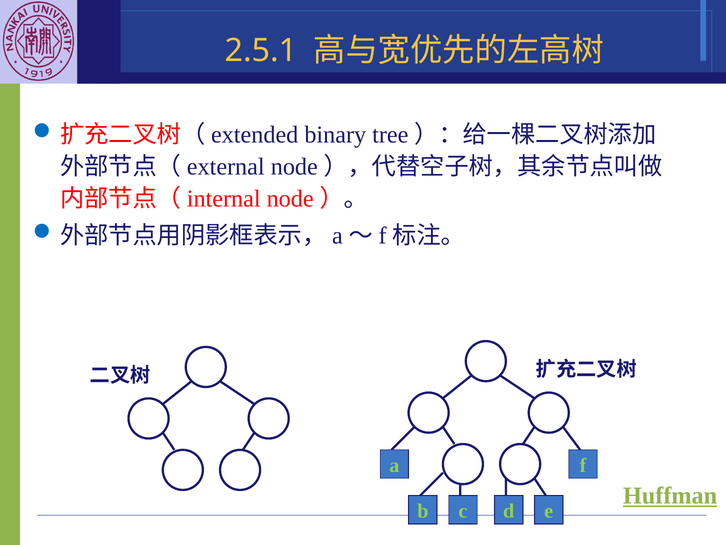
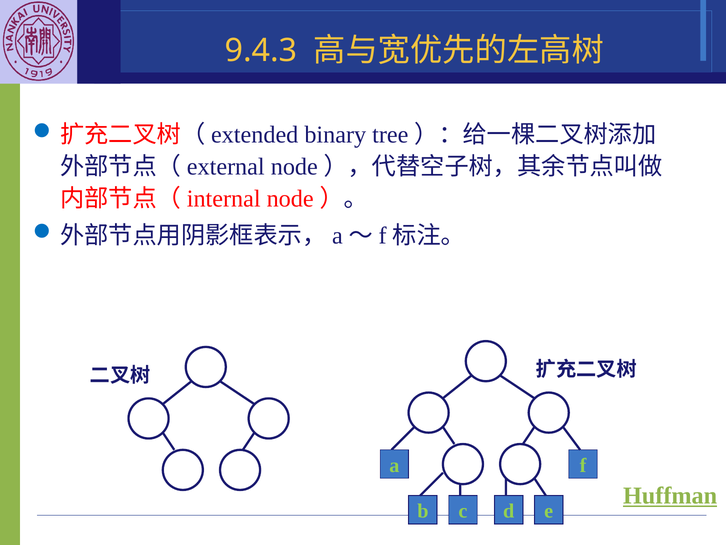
2.5.1: 2.5.1 -> 9.4.3
